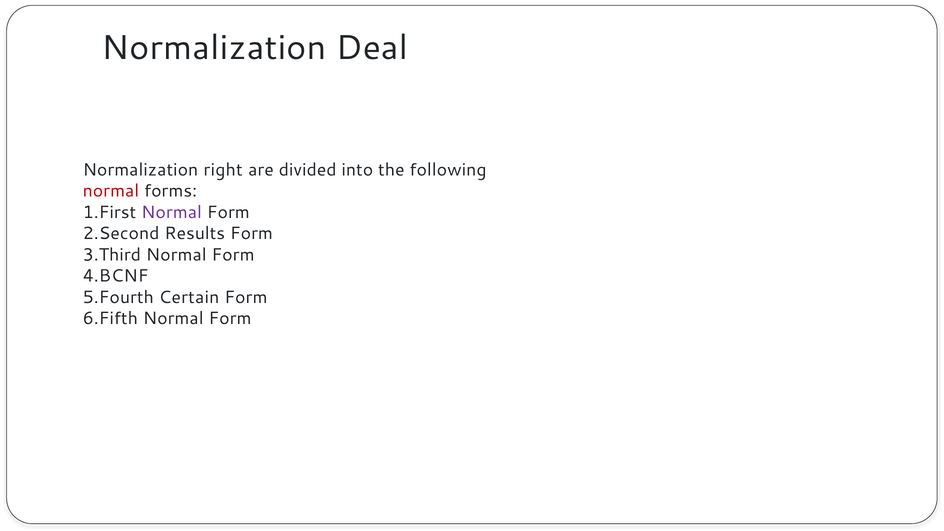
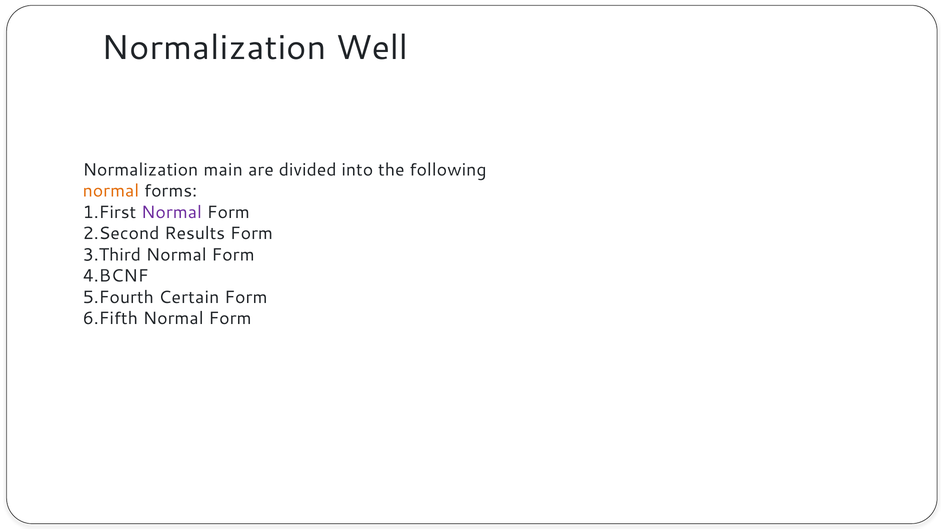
Deal: Deal -> Well
right: right -> main
normal at (111, 191) colour: red -> orange
